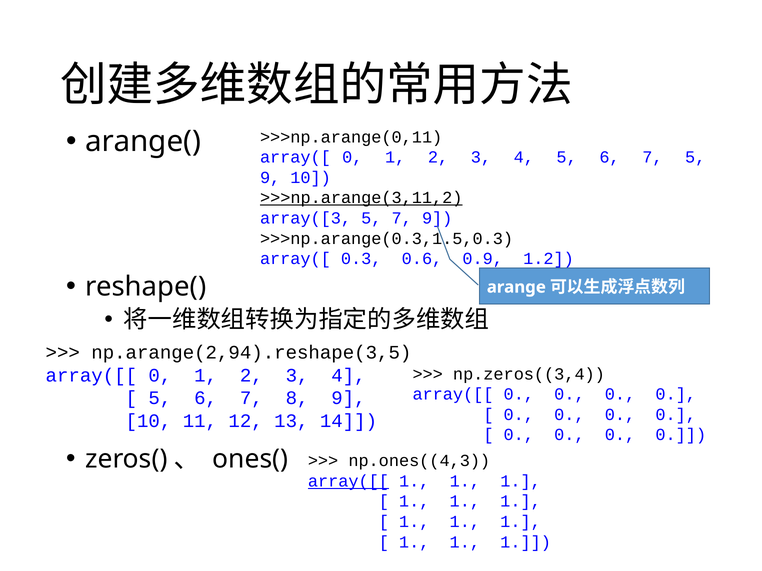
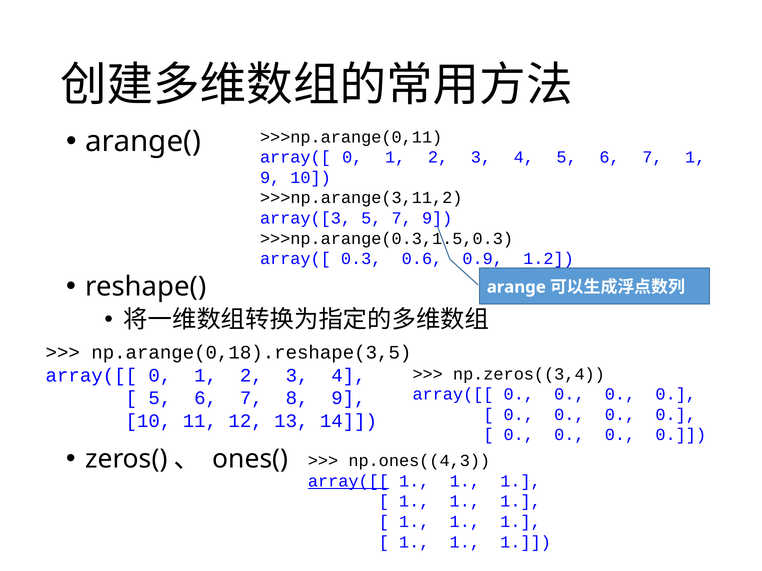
7 5: 5 -> 1
>>>np.arange(3,11,2 underline: present -> none
np.arange(2,94).reshape(3,5: np.arange(2,94).reshape(3,5 -> np.arange(0,18).reshape(3,5
